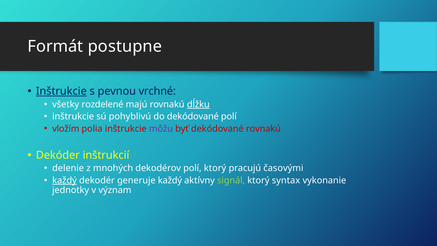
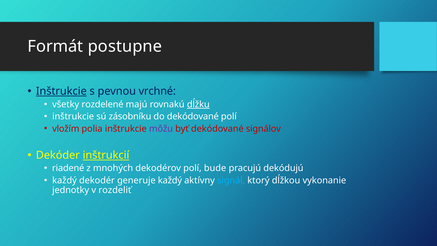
pohyblivú: pohyblivú -> zásobníku
dekódované rovnakú: rovnakú -> signálov
inštrukcií underline: none -> present
delenie: delenie -> riadené
polí ktorý: ktorý -> bude
časovými: časovými -> dekódujú
každý at (65, 180) underline: present -> none
signál colour: light green -> light blue
syntax: syntax -> dĺžkou
význam: význam -> rozdeliť
